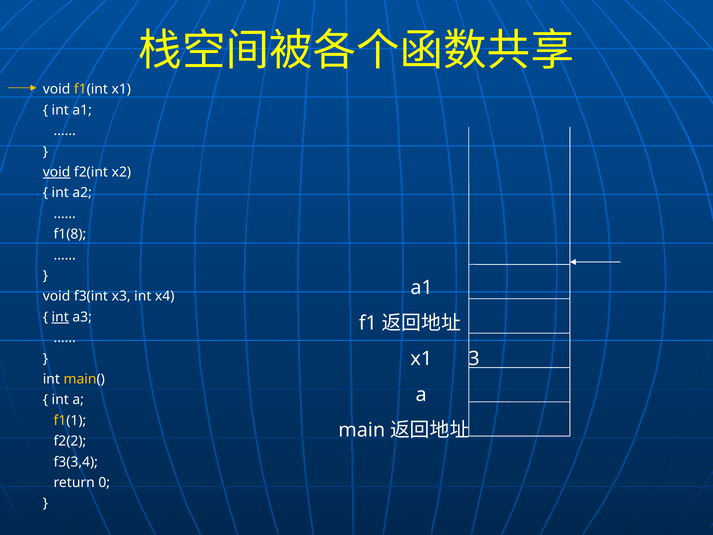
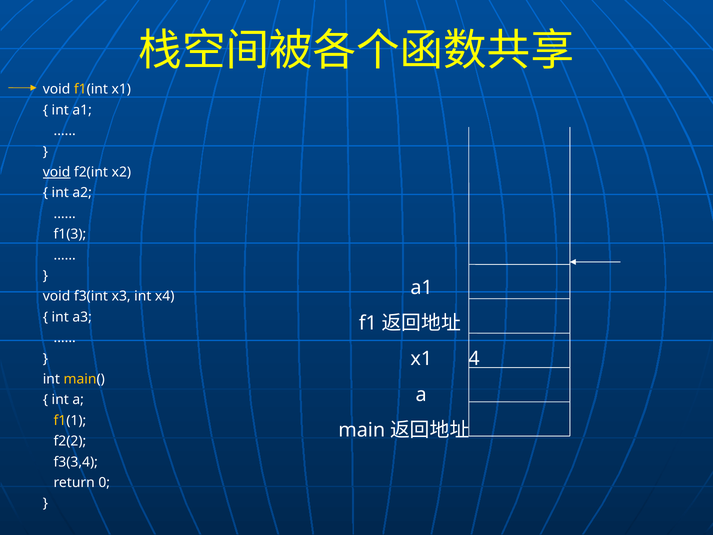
f1(8: f1(8 -> f1(3
int at (60, 317) underline: present -> none
3: 3 -> 4
